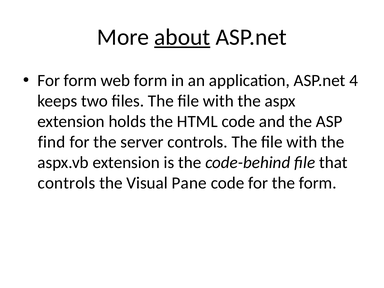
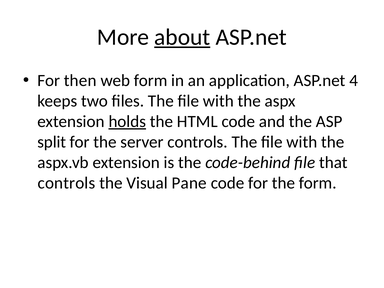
For form: form -> then
holds underline: none -> present
find: find -> split
